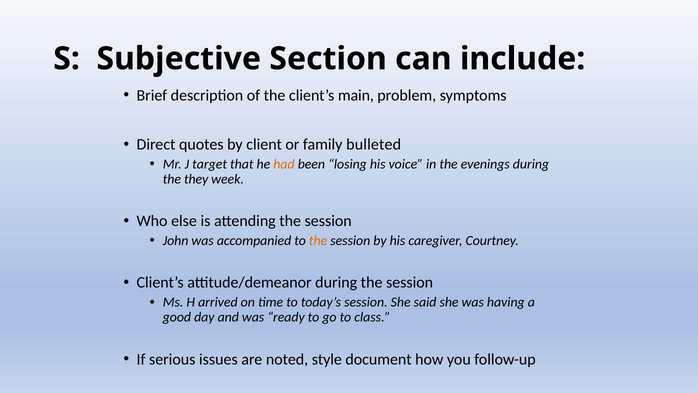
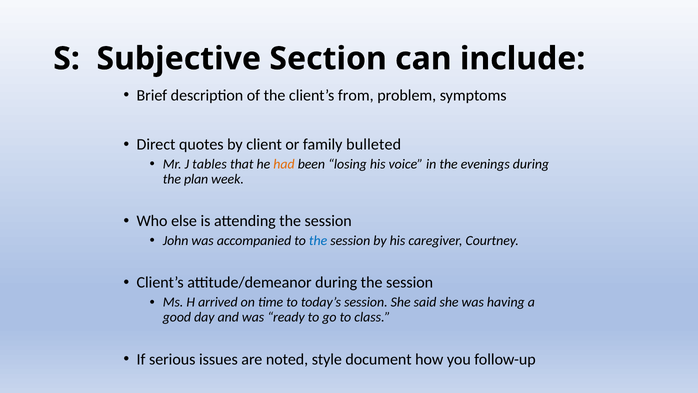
main: main -> from
target: target -> tables
they: they -> plan
the at (318, 241) colour: orange -> blue
